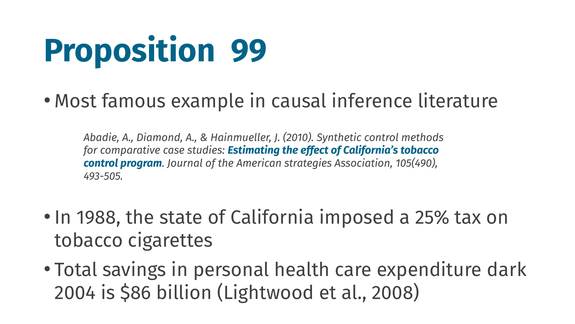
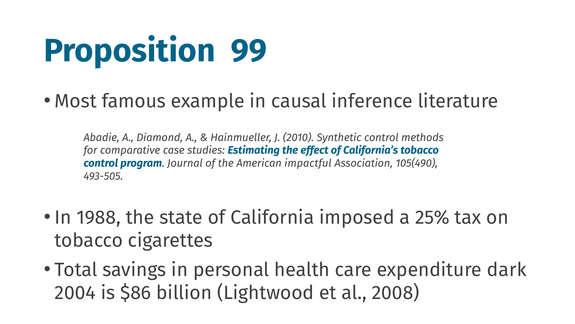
strategies: strategies -> impactful
